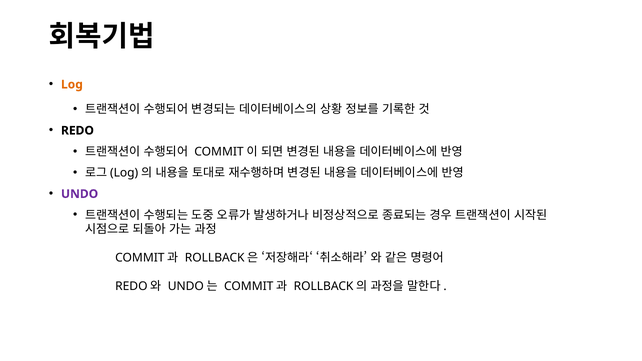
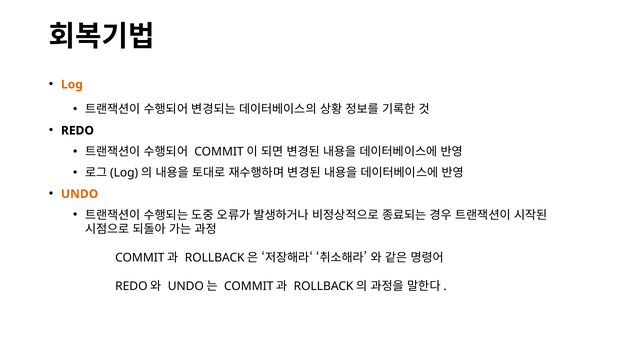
UNDO colour: purple -> orange
